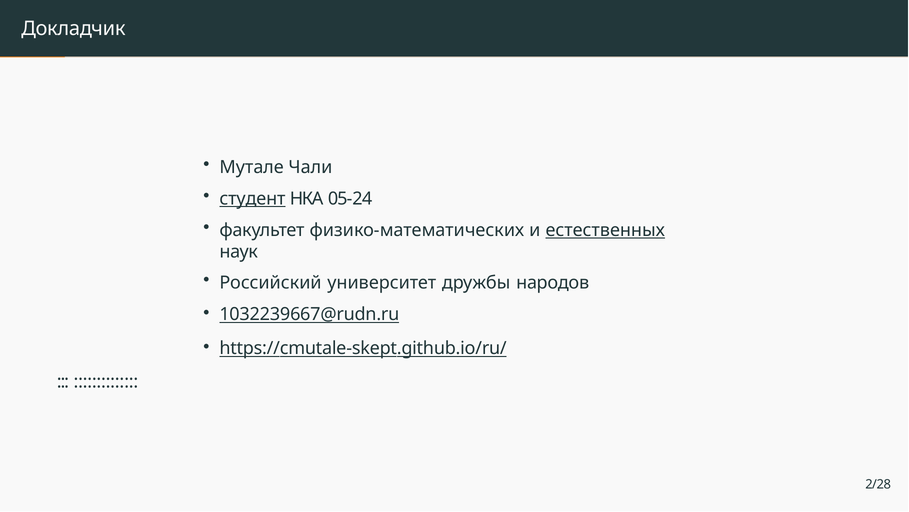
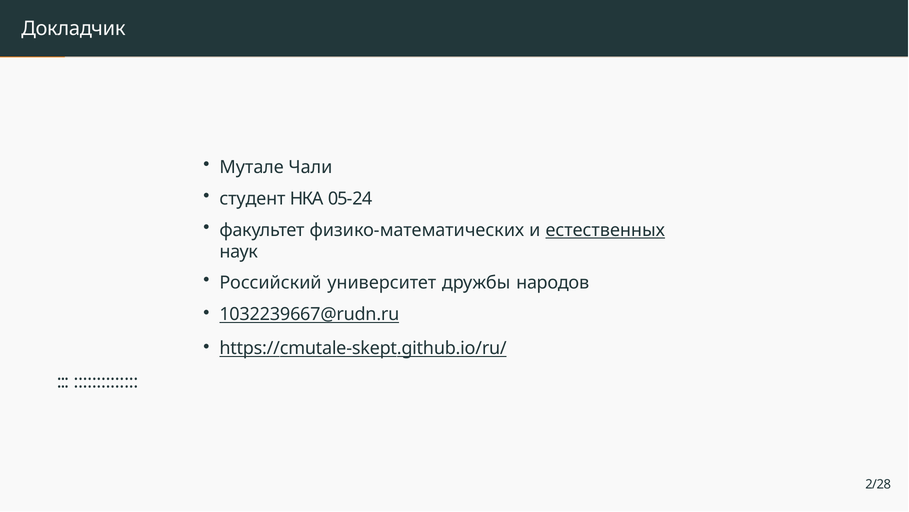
студент underline: present -> none
